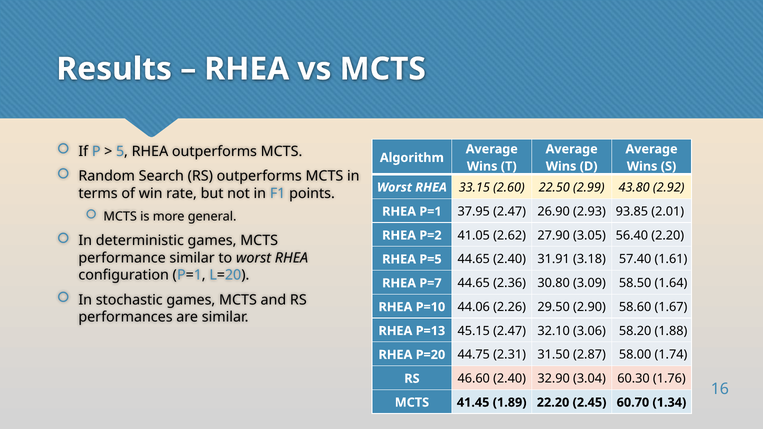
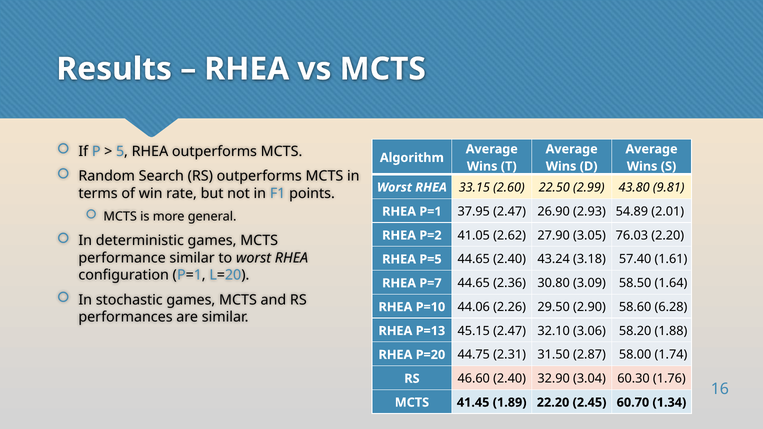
2.92: 2.92 -> 9.81
93.85: 93.85 -> 54.89
56.40: 56.40 -> 76.03
31.91: 31.91 -> 43.24
1.67: 1.67 -> 6.28
